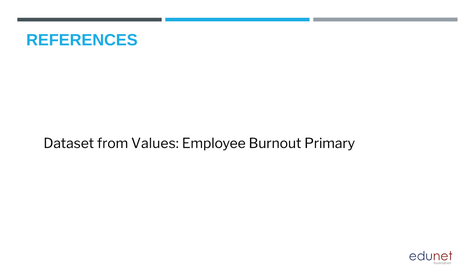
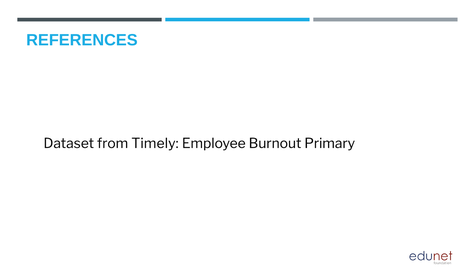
Values: Values -> Timely
